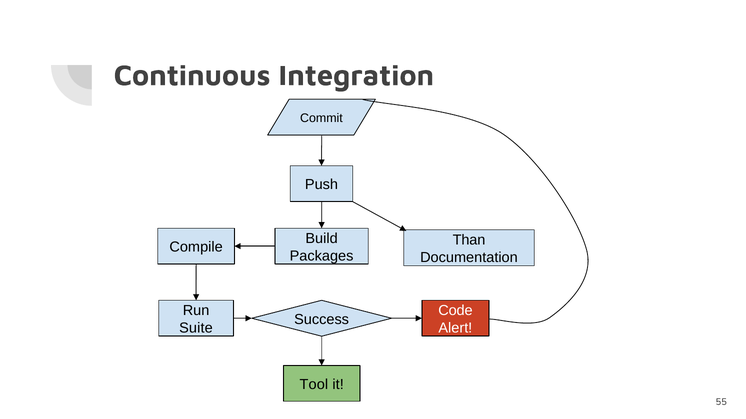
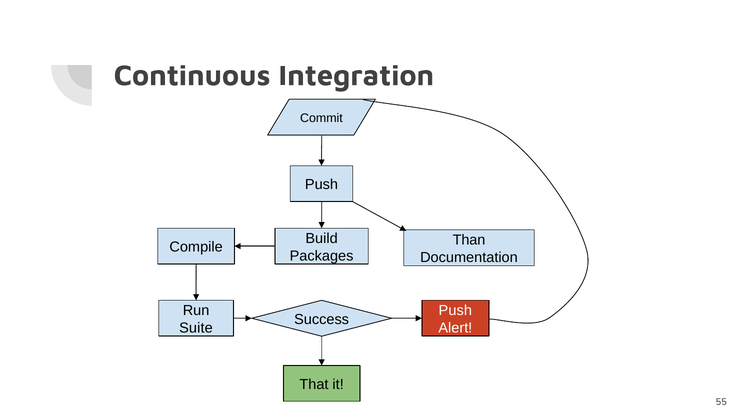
Code at (455, 311): Code -> Push
Tool: Tool -> That
